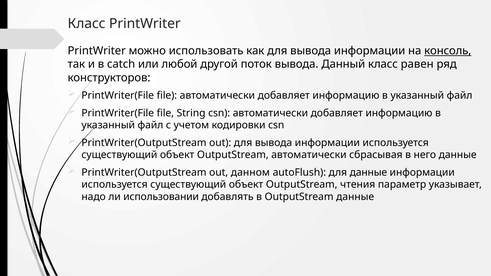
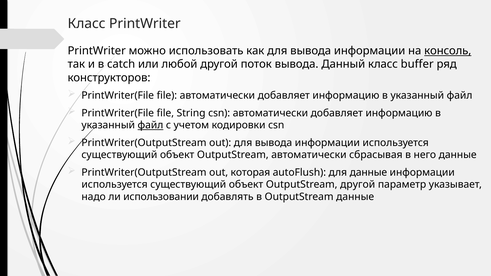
равен: равен -> buffer
файл at (150, 125) underline: none -> present
данном: данном -> которая
OutputStream чтения: чтения -> другой
